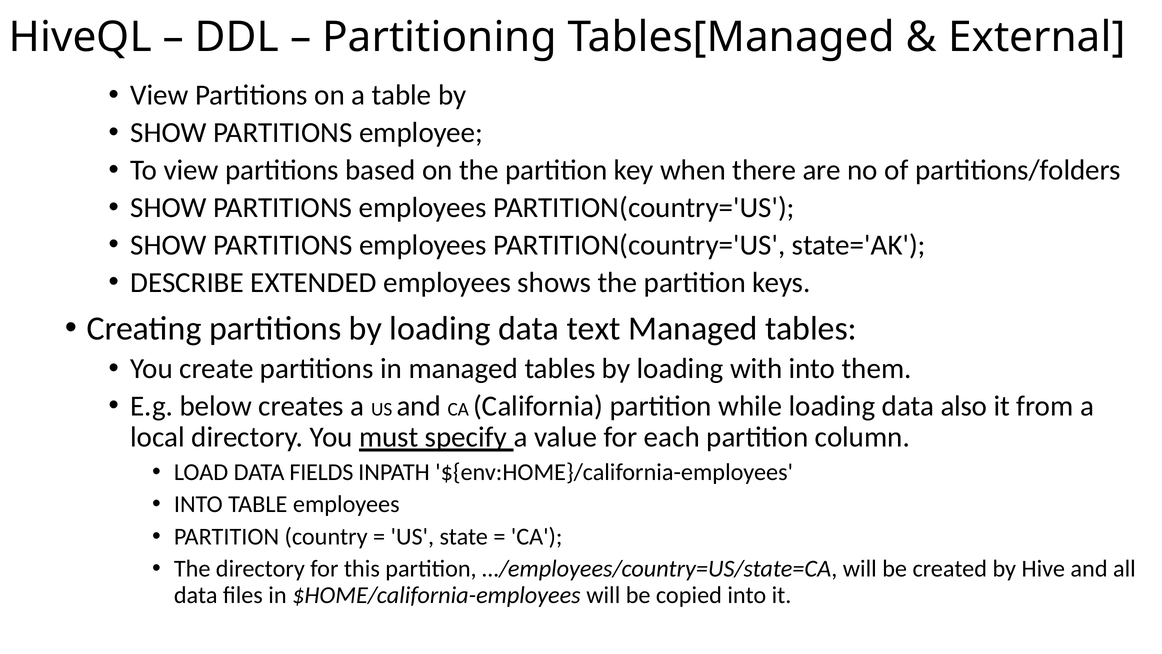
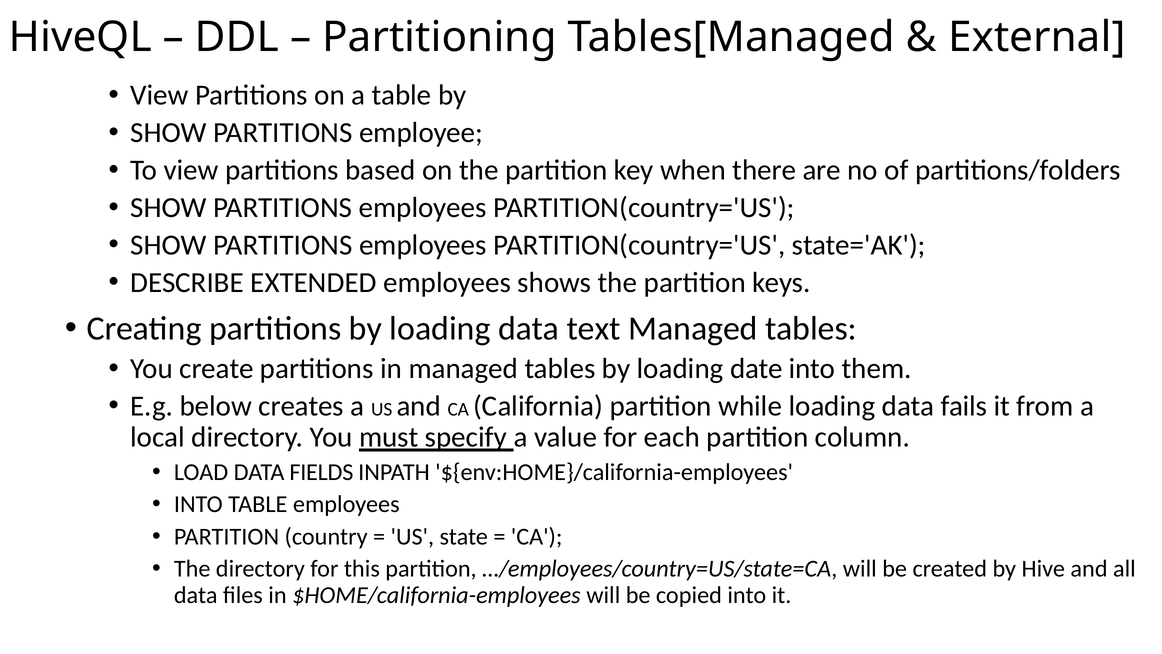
with: with -> date
also: also -> fails
